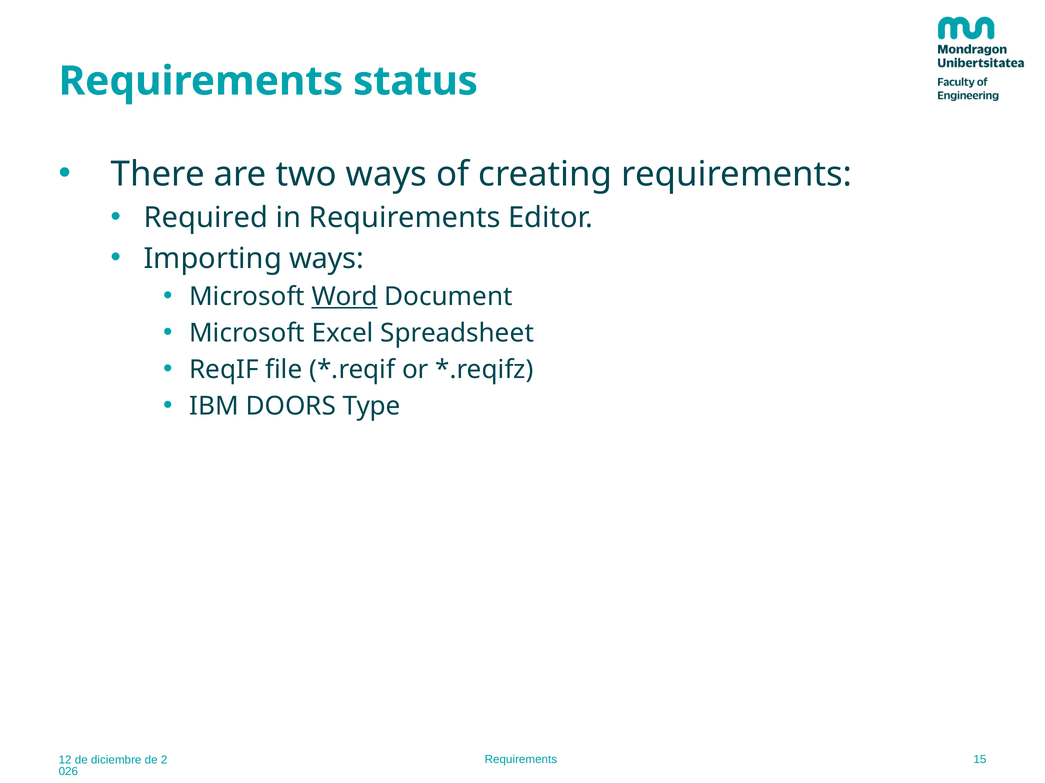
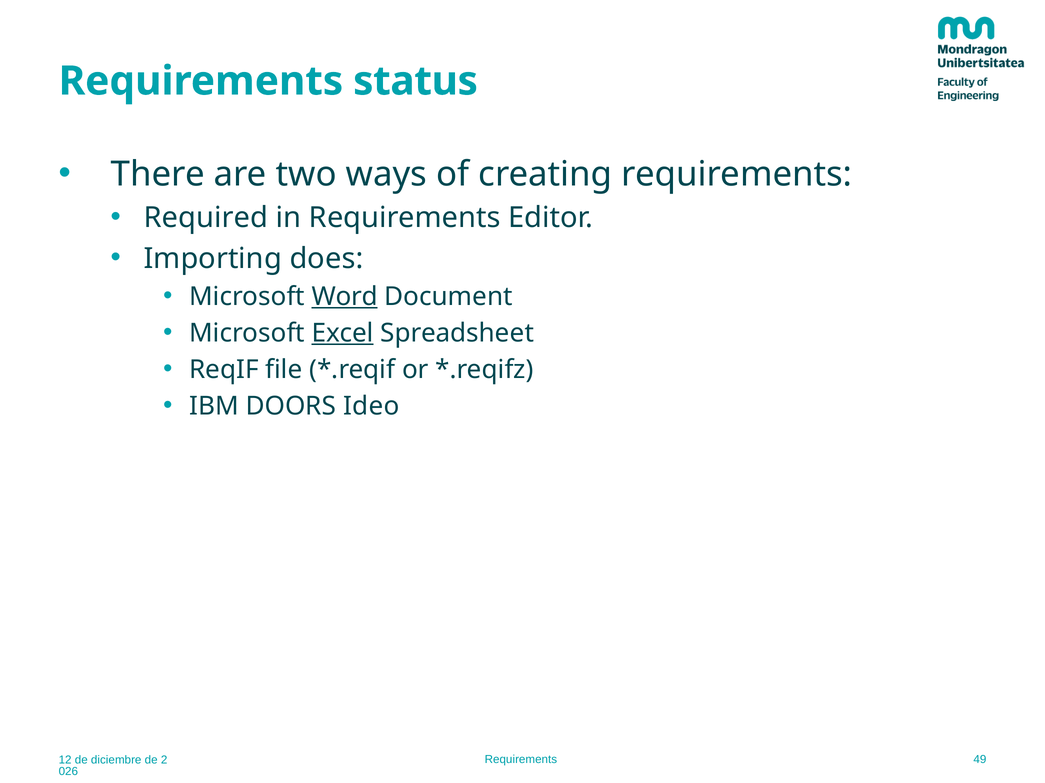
Importing ways: ways -> does
Excel underline: none -> present
Type: Type -> Ideo
15: 15 -> 49
